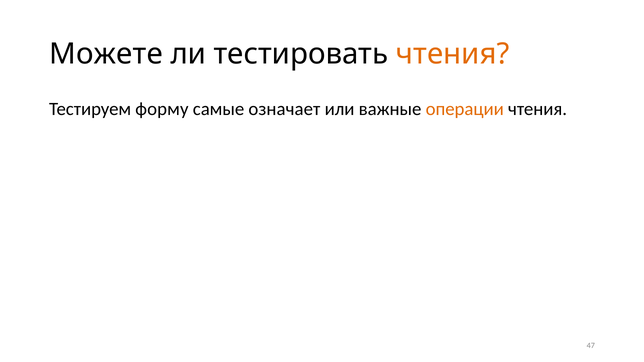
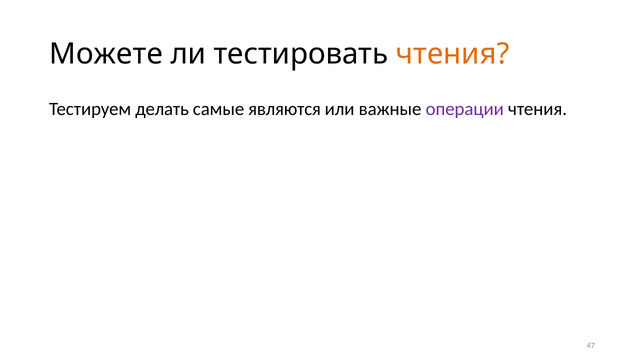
форму: форму -> делать
означает: означает -> являются
операции colour: orange -> purple
